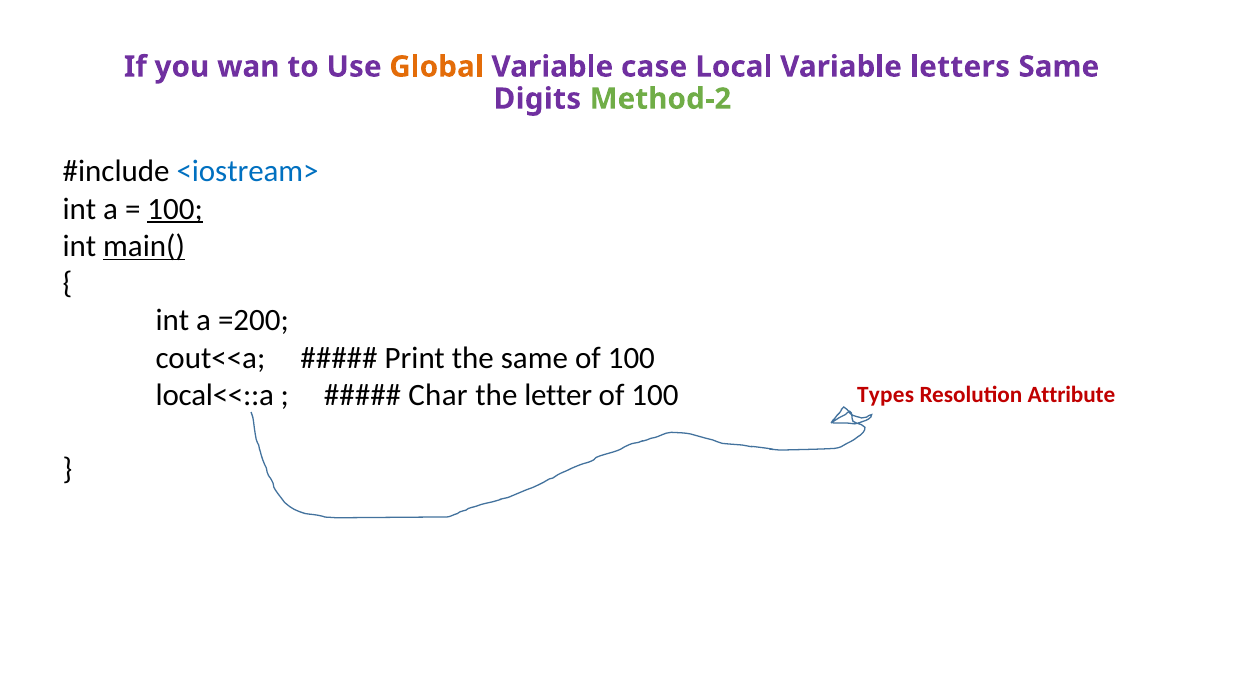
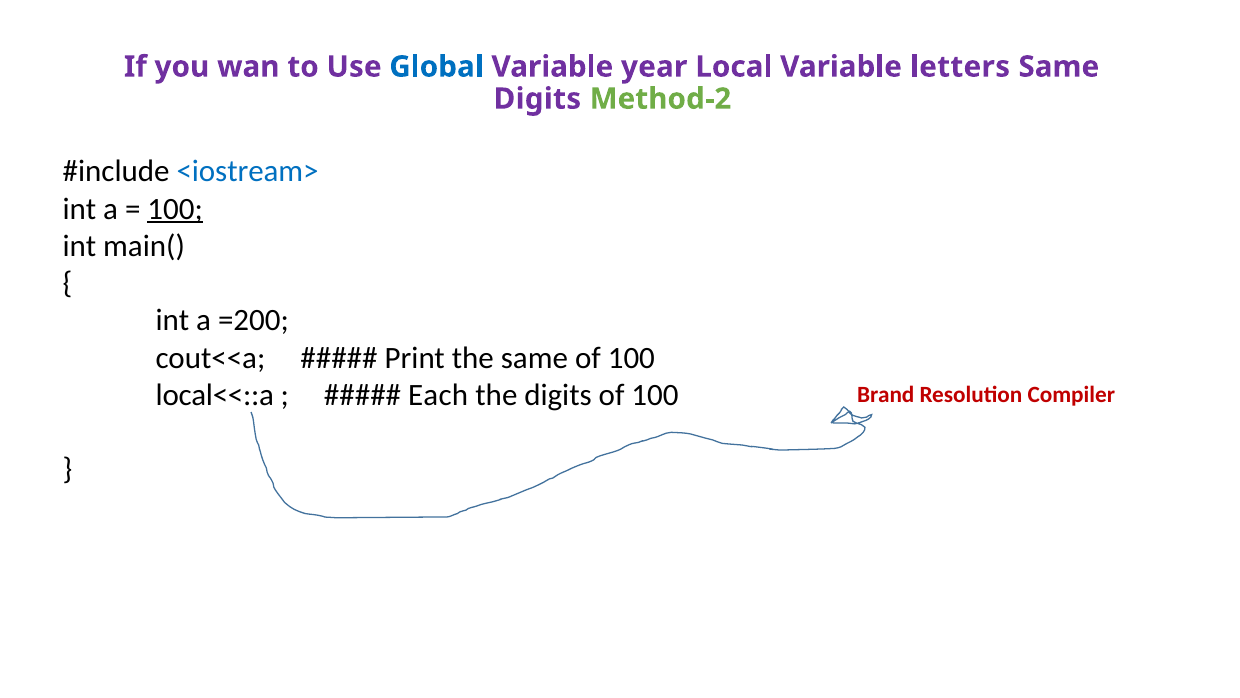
Global colour: orange -> blue
case: case -> year
main( underline: present -> none
Char: Char -> Each
the letter: letter -> digits
Types: Types -> Brand
Attribute: Attribute -> Compiler
